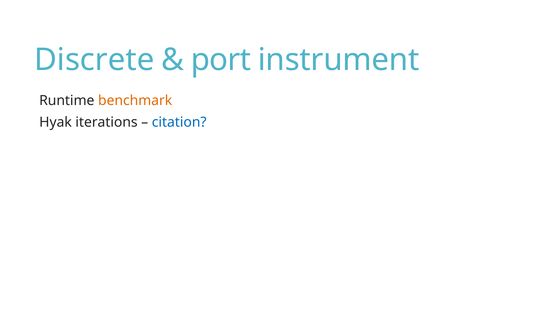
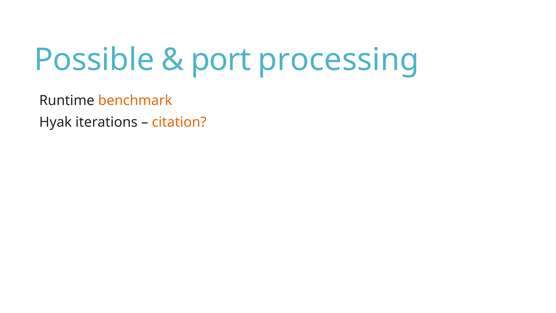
Discrete: Discrete -> Possible
instrument: instrument -> processing
citation colour: blue -> orange
